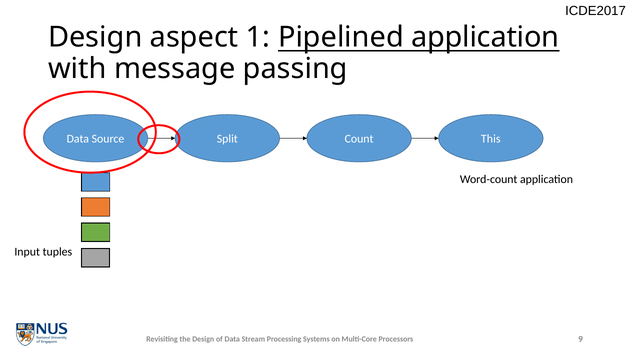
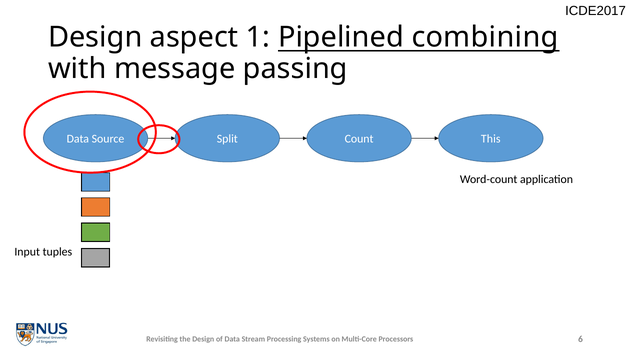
Pipelined application: application -> combining
9: 9 -> 6
